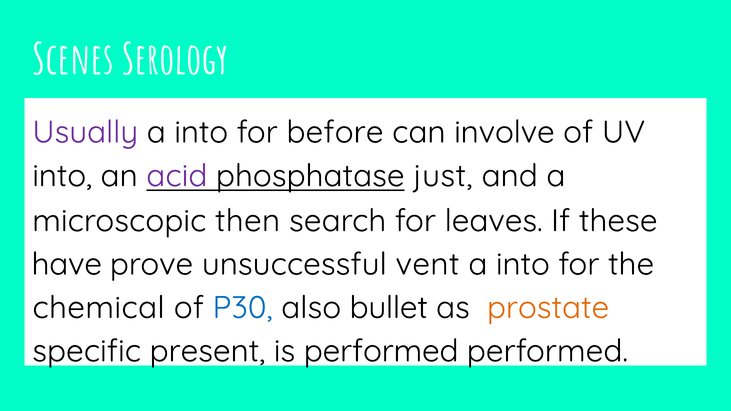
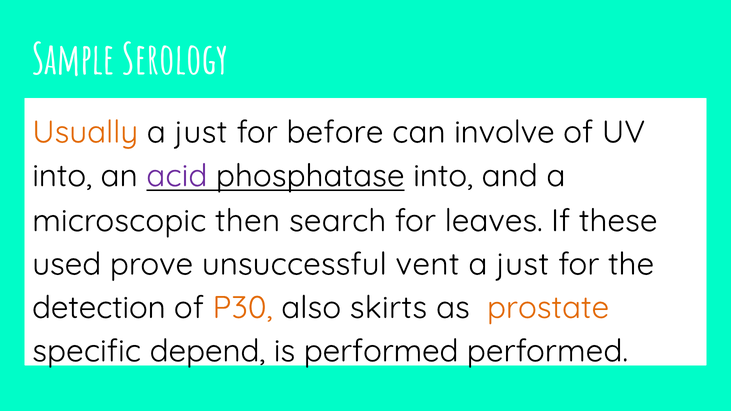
Scenes: Scenes -> Sample
Usually colour: purple -> orange
into at (201, 132): into -> just
phosphatase just: just -> into
have: have -> used
into at (523, 264): into -> just
chemical: chemical -> detection
P30 colour: blue -> orange
bullet: bullet -> skirts
present: present -> depend
